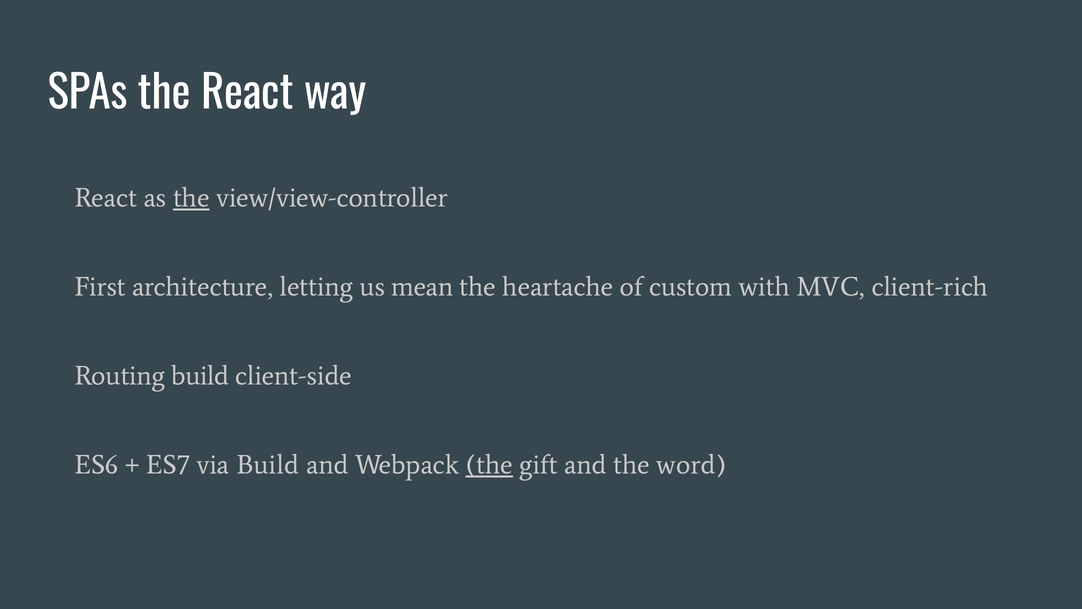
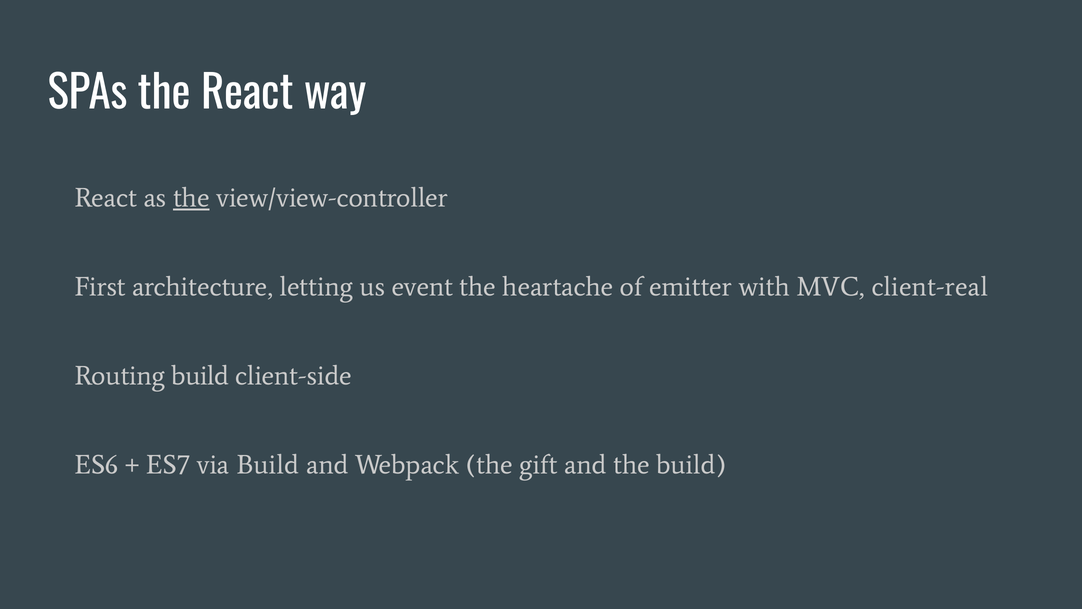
mean: mean -> event
custom: custom -> emitter
client-rich: client-rich -> client-real
the at (489, 465) underline: present -> none
the word: word -> build
